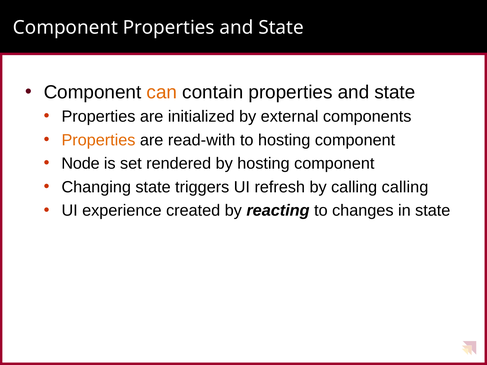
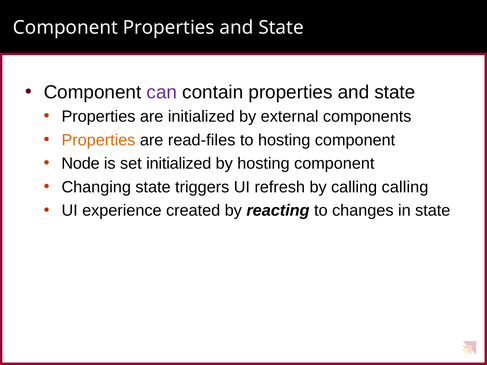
can colour: orange -> purple
read-with: read-with -> read-files
set rendered: rendered -> initialized
